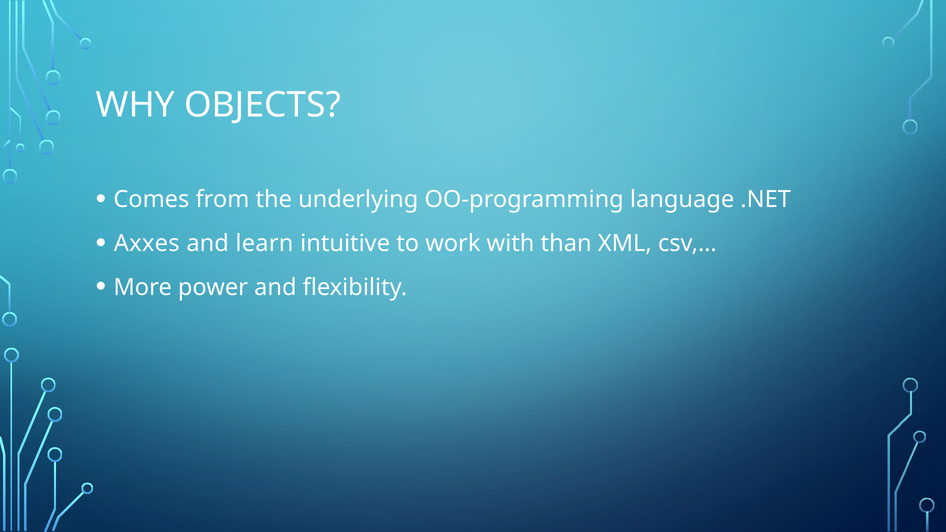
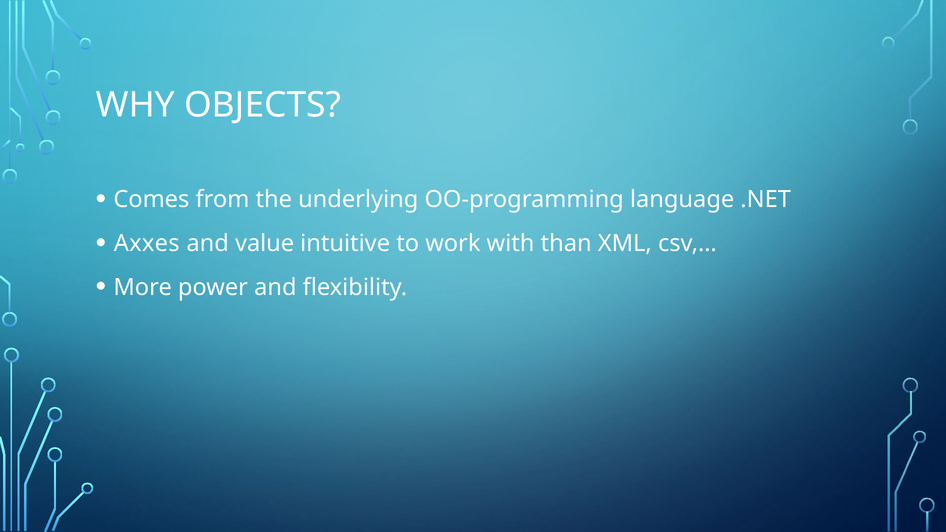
learn: learn -> value
